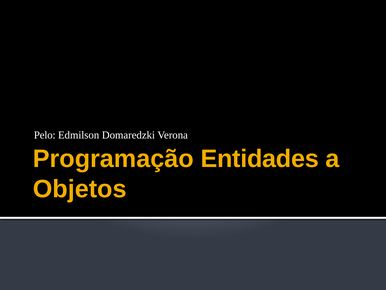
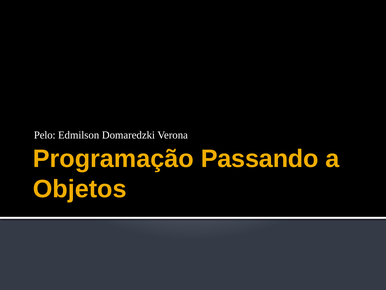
Entidades: Entidades -> Passando
